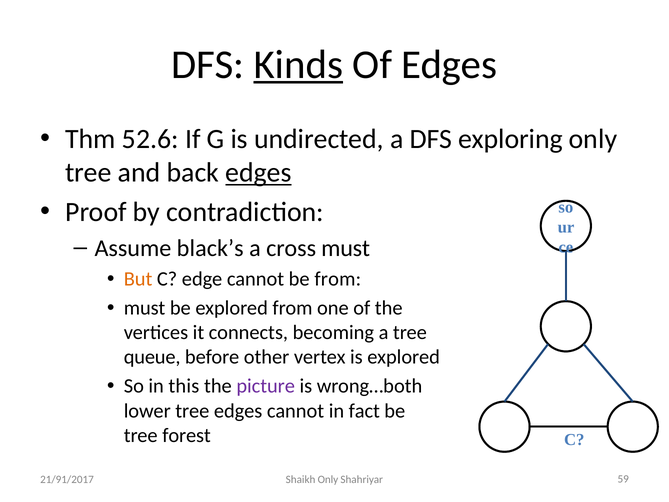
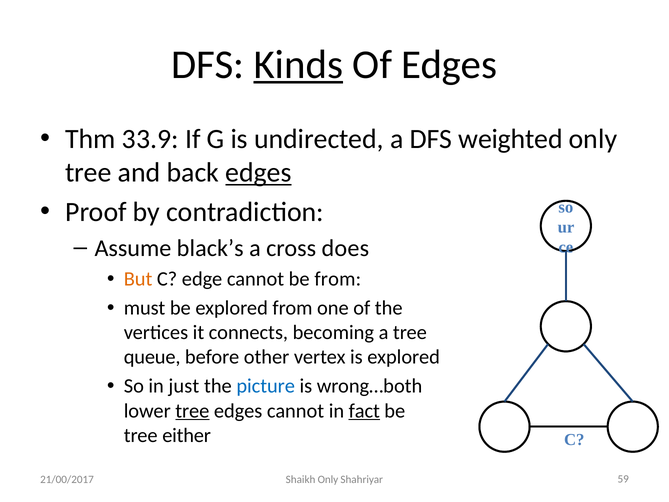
52.6: 52.6 -> 33.9
exploring: exploring -> weighted
cross must: must -> does
this: this -> just
picture colour: purple -> blue
tree at (192, 411) underline: none -> present
fact underline: none -> present
forest: forest -> either
21/91/2017: 21/91/2017 -> 21/00/2017
